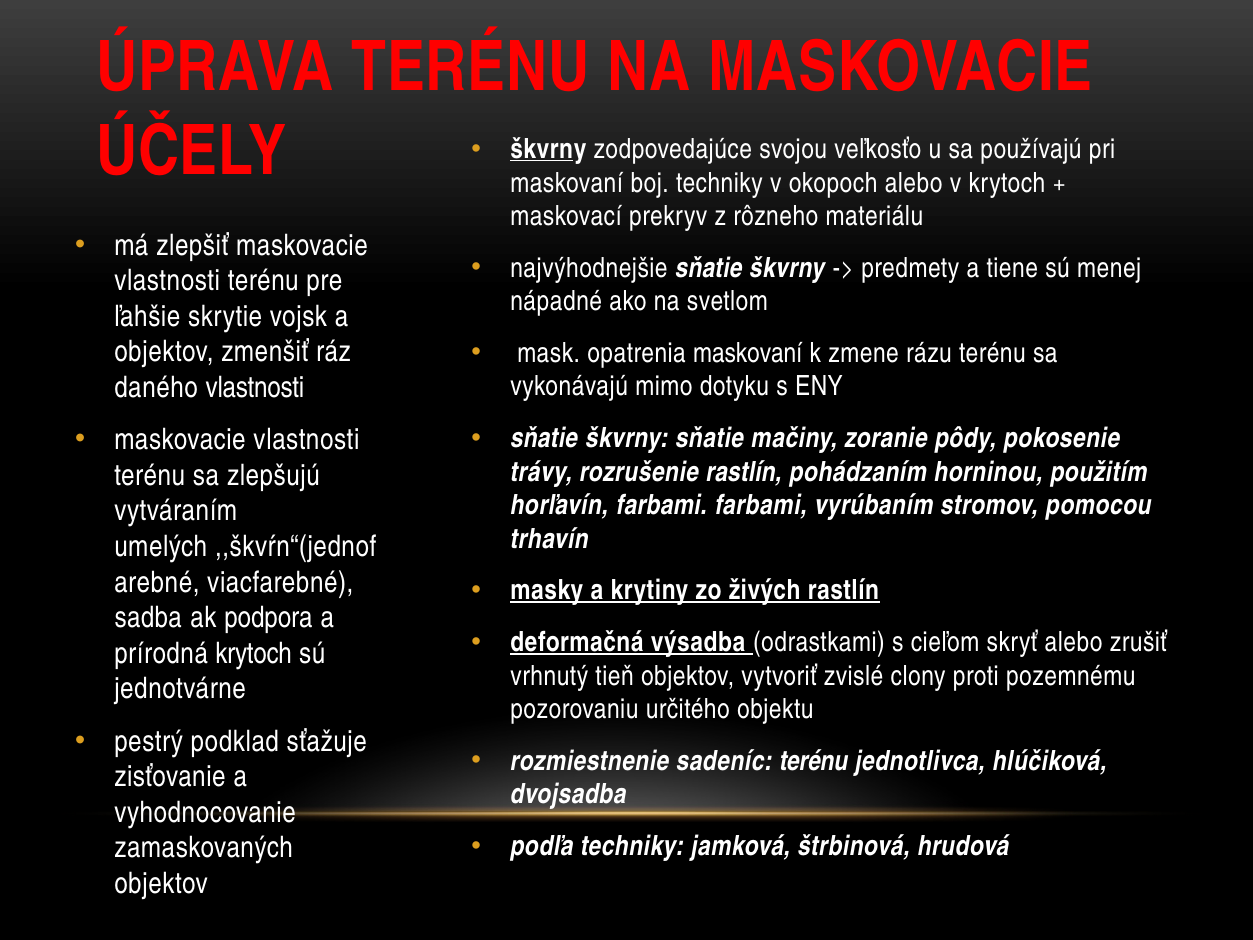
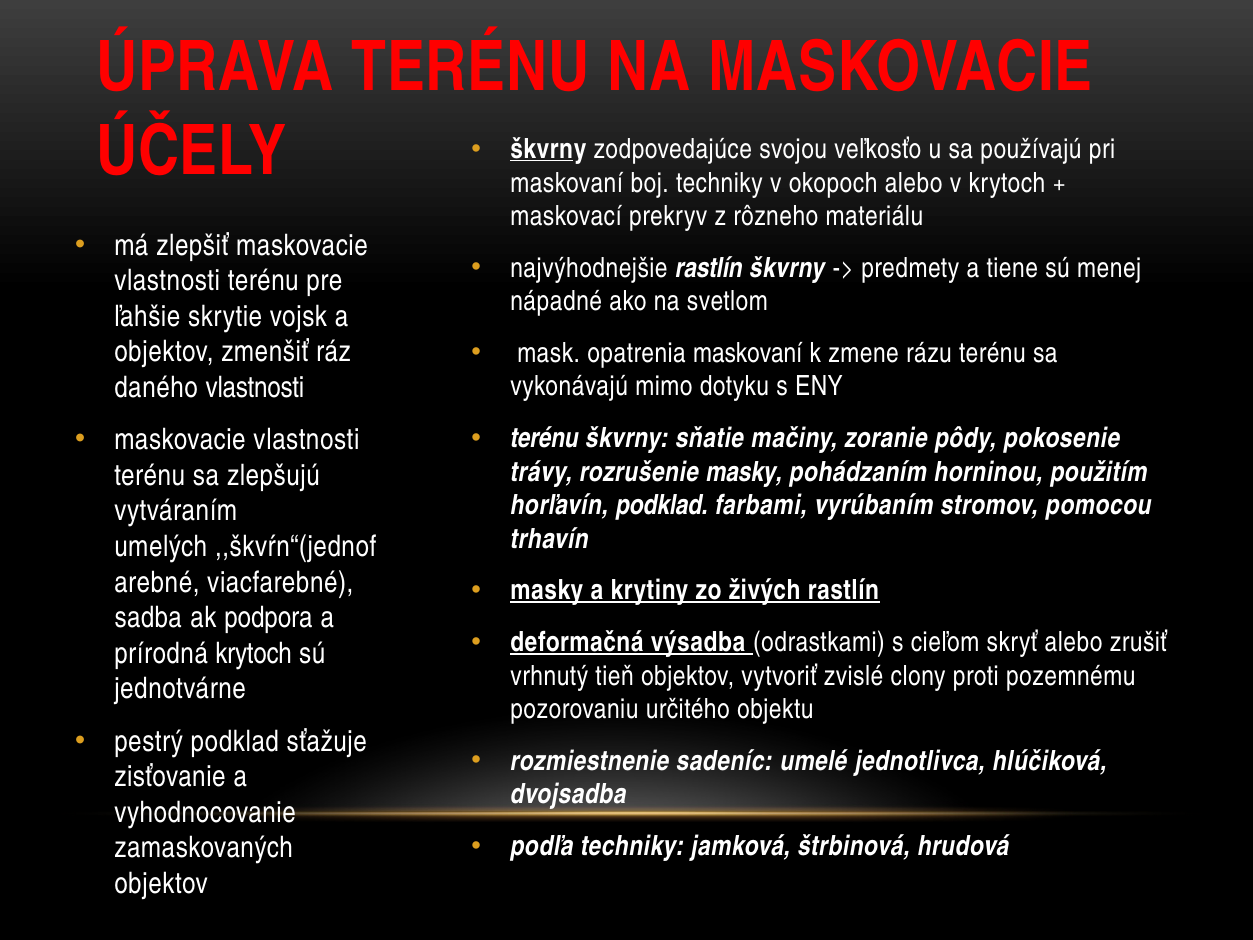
najvýhodnejšie sňatie: sňatie -> rastlín
sňatie at (544, 439): sňatie -> terénu
rozrušenie rastlín: rastlín -> masky
horľavín farbami: farbami -> podklad
sadeníc terénu: terénu -> umelé
